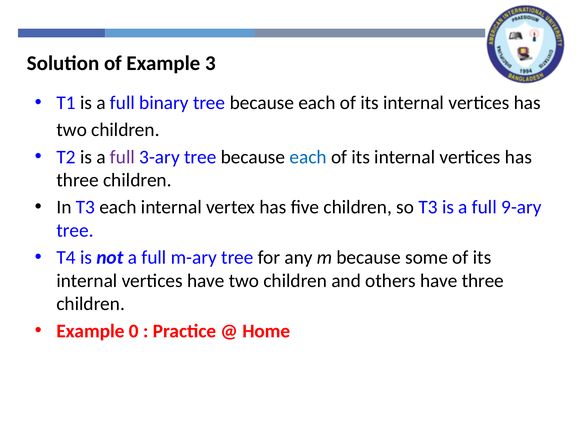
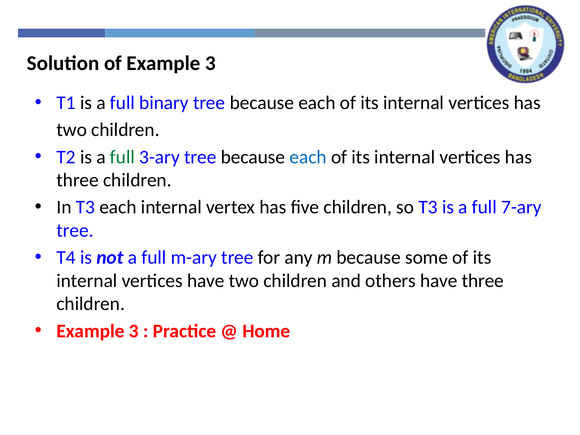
full at (122, 157) colour: purple -> green
9-ary: 9-ary -> 7-ary
0 at (134, 331): 0 -> 3
